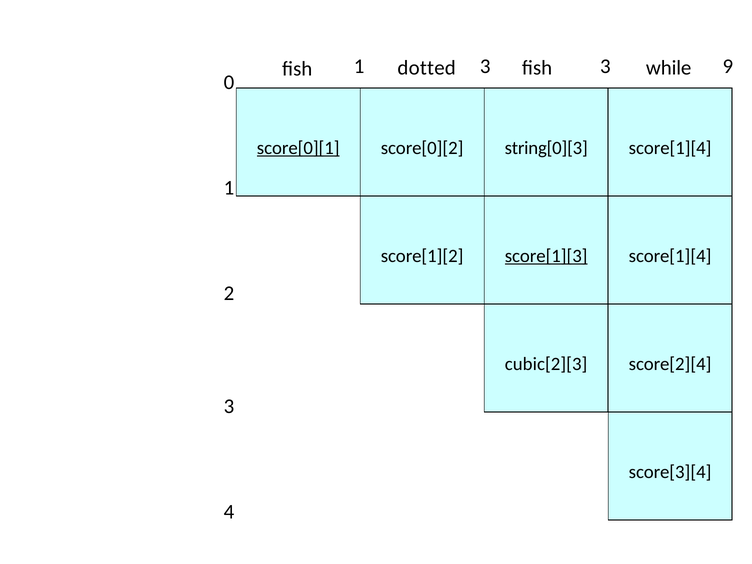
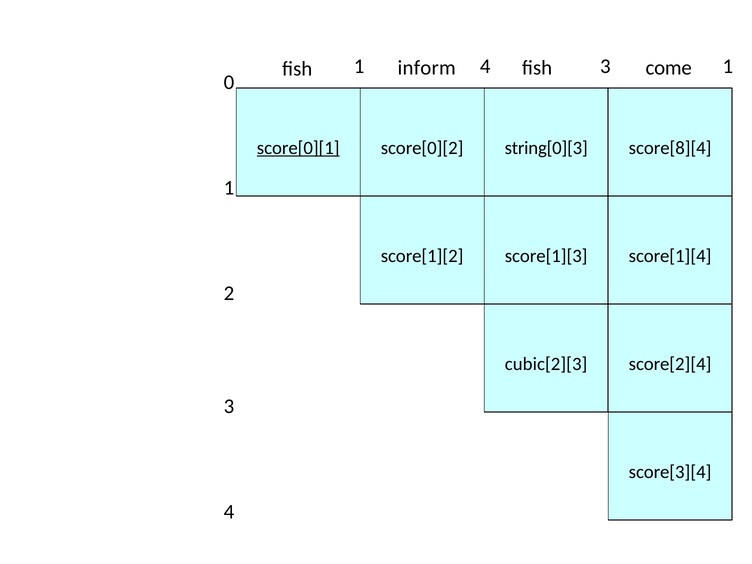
1 3: 3 -> 4
3 9: 9 -> 1
dotted: dotted -> inform
while: while -> come
score[1][4 at (670, 148): score[1][4 -> score[8][4
score[1][3 underline: present -> none
